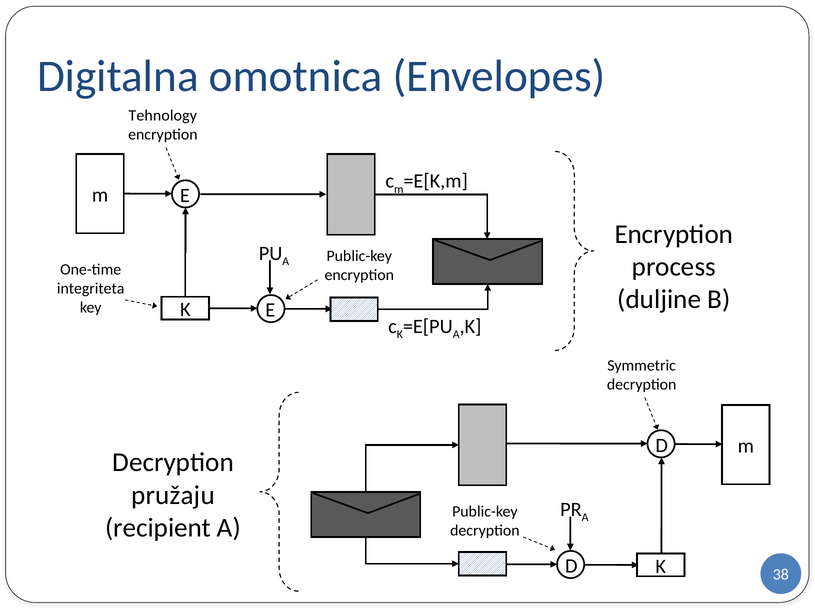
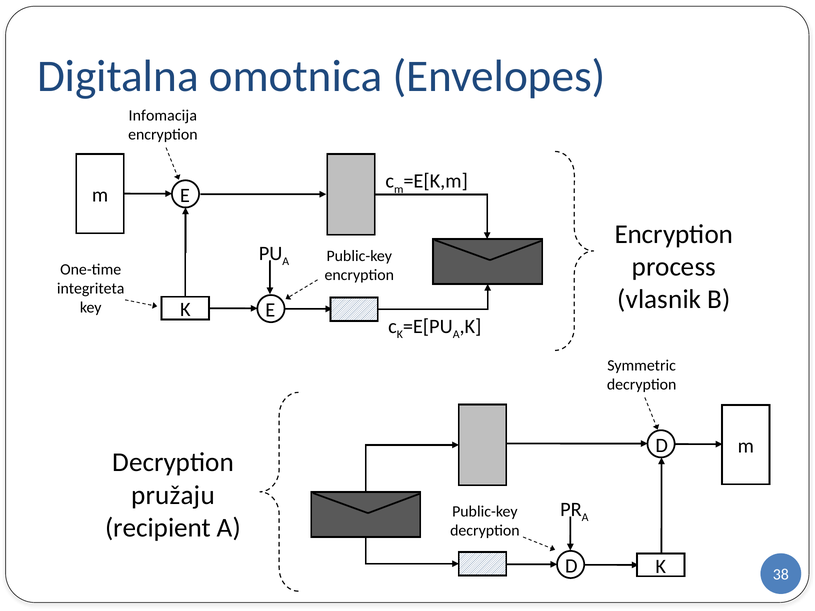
Tehnology: Tehnology -> Infomacija
duljine: duljine -> vlasnik
